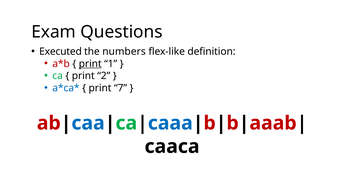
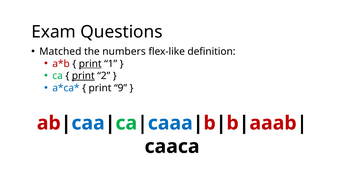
Executed: Executed -> Matched
print at (83, 76) underline: none -> present
7: 7 -> 9
